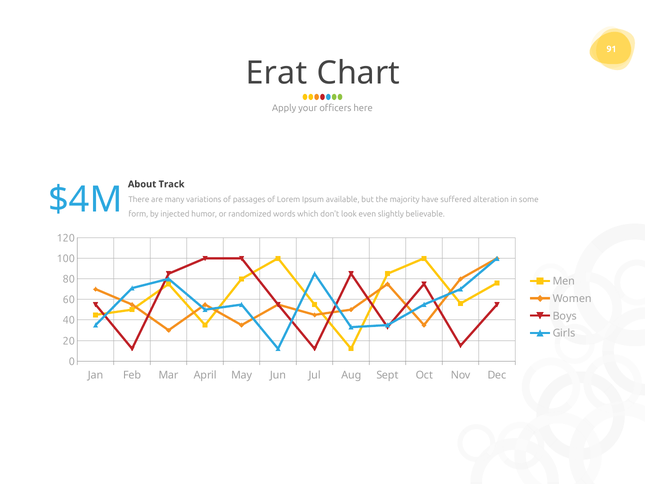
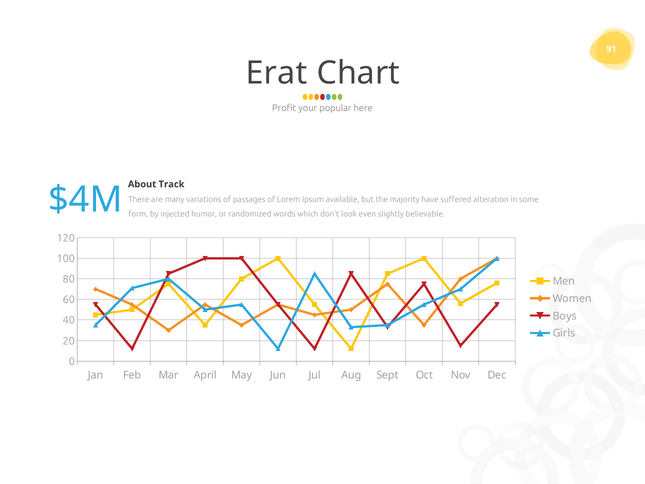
Apply: Apply -> Profit
officers: officers -> popular
